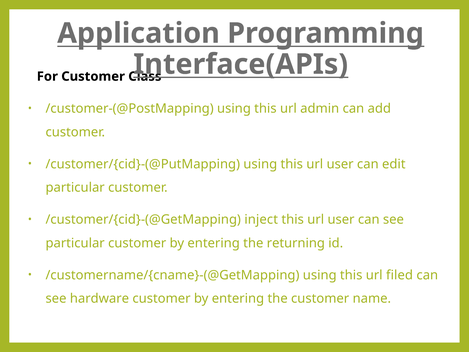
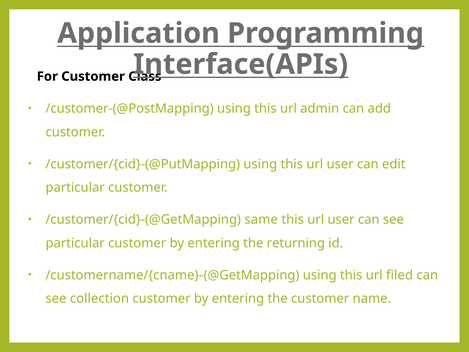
inject: inject -> same
hardware: hardware -> collection
